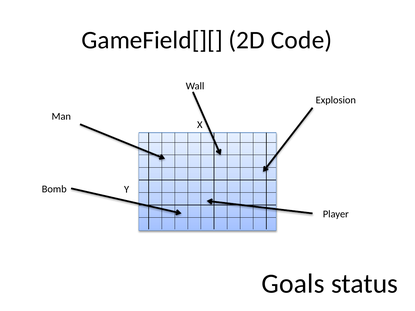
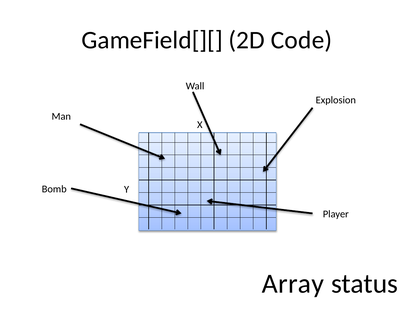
Goals: Goals -> Array
